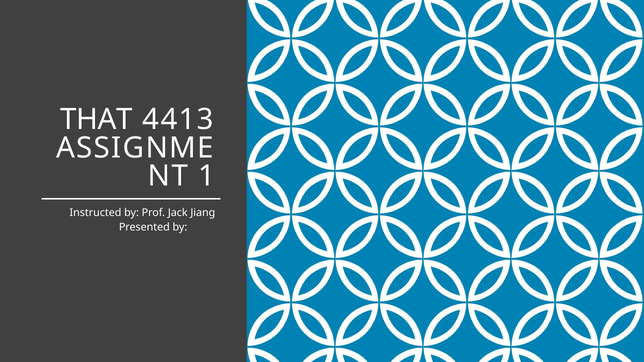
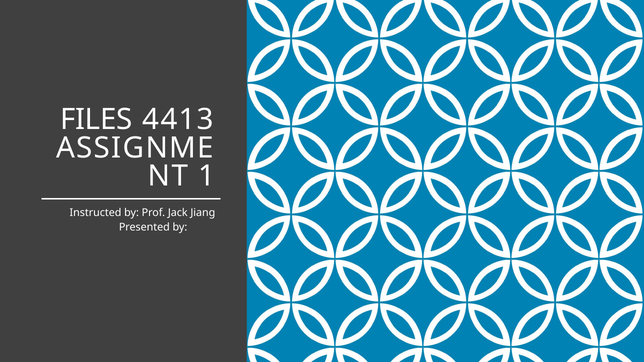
THAT: THAT -> FILES
